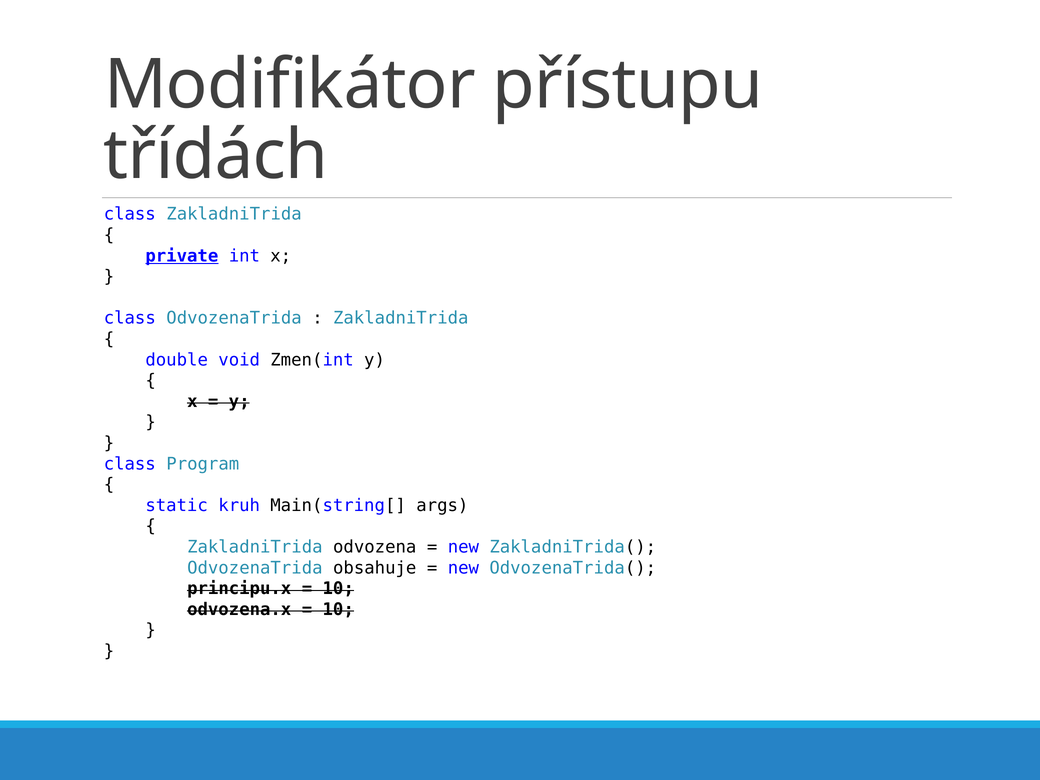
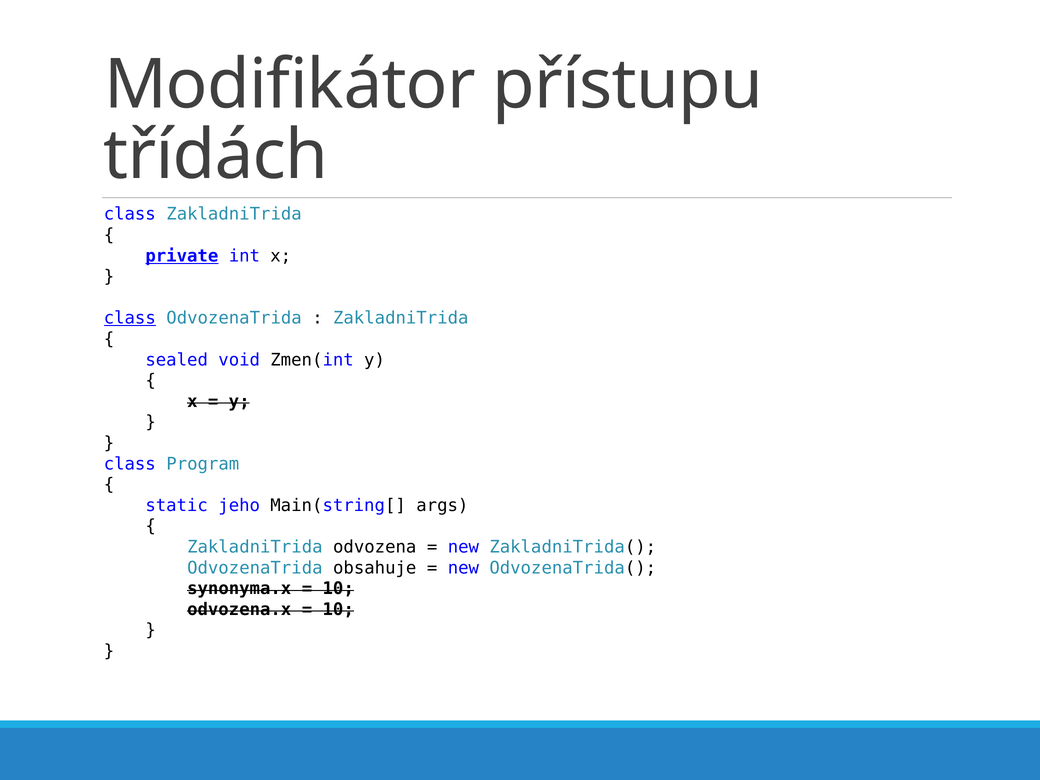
class at (130, 318) underline: none -> present
double: double -> sealed
kruh: kruh -> jeho
principu.x: principu.x -> synonyma.x
